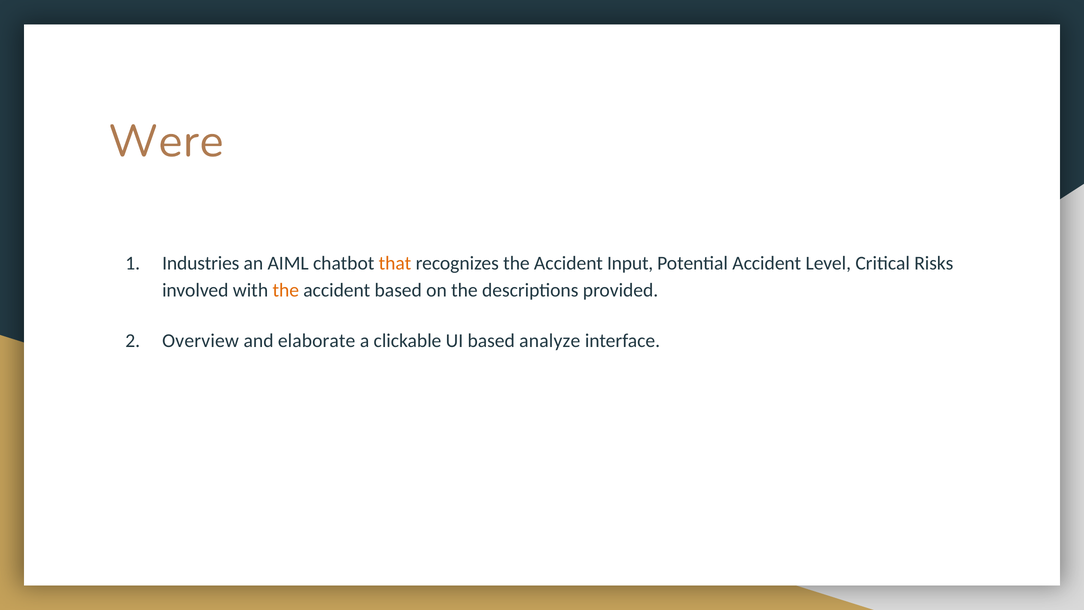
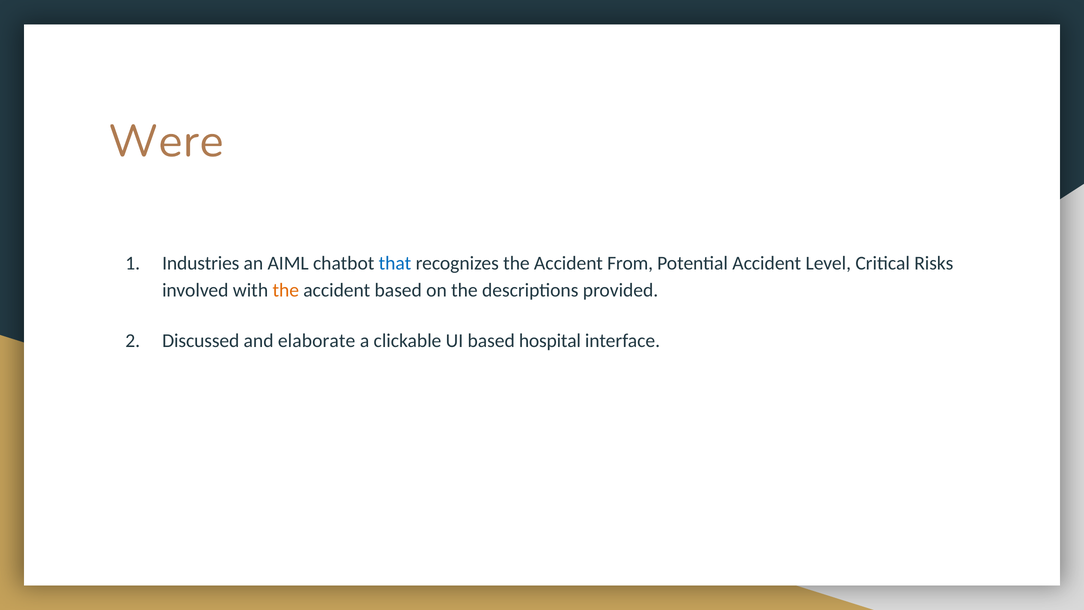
that colour: orange -> blue
Input: Input -> From
Overview: Overview -> Discussed
analyze: analyze -> hospital
